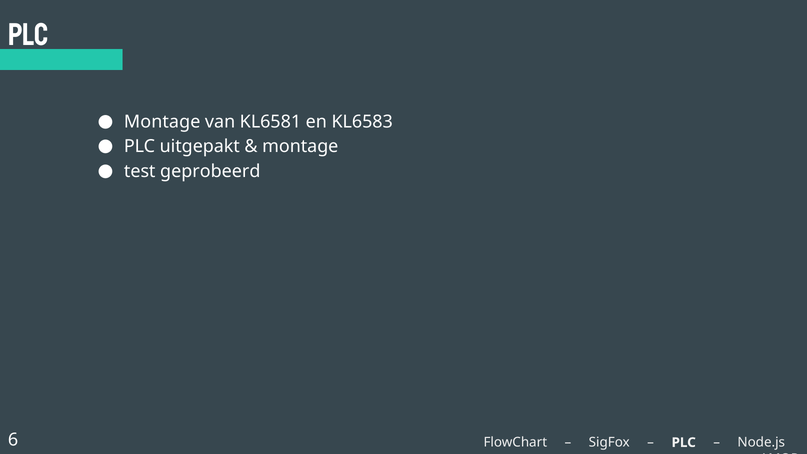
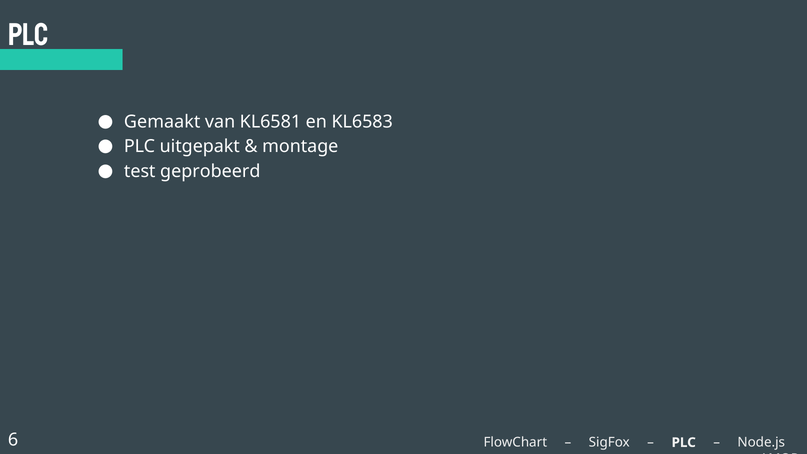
Montage at (162, 122): Montage -> Gemaakt
